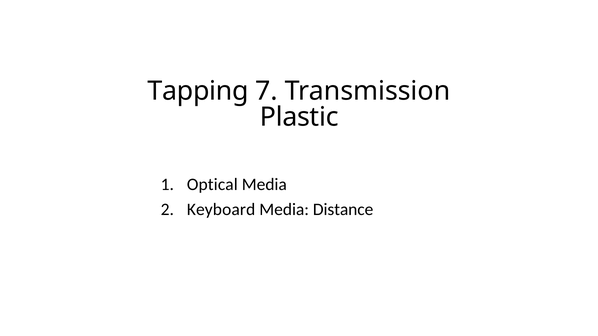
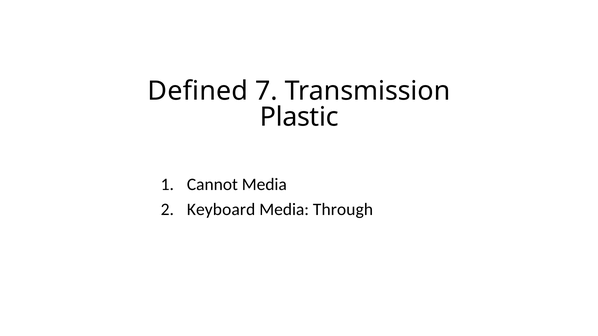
Tapping: Tapping -> Defined
Optical: Optical -> Cannot
Distance: Distance -> Through
